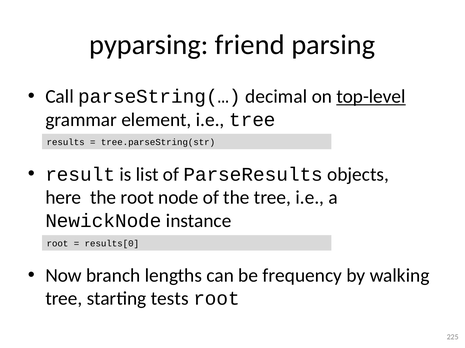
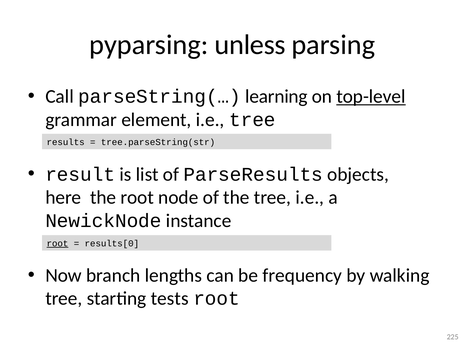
friend: friend -> unless
decimal: decimal -> learning
root at (57, 244) underline: none -> present
